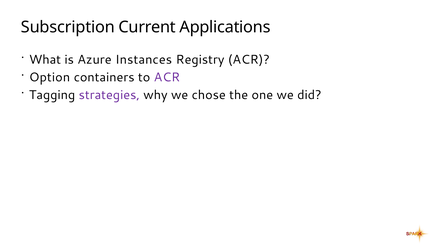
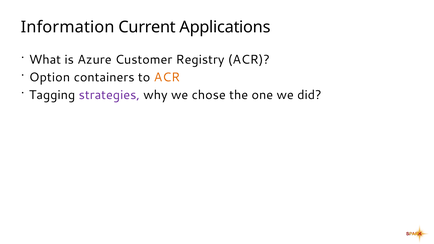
Subscription: Subscription -> Information
Instances: Instances -> Customer
ACR at (167, 77) colour: purple -> orange
